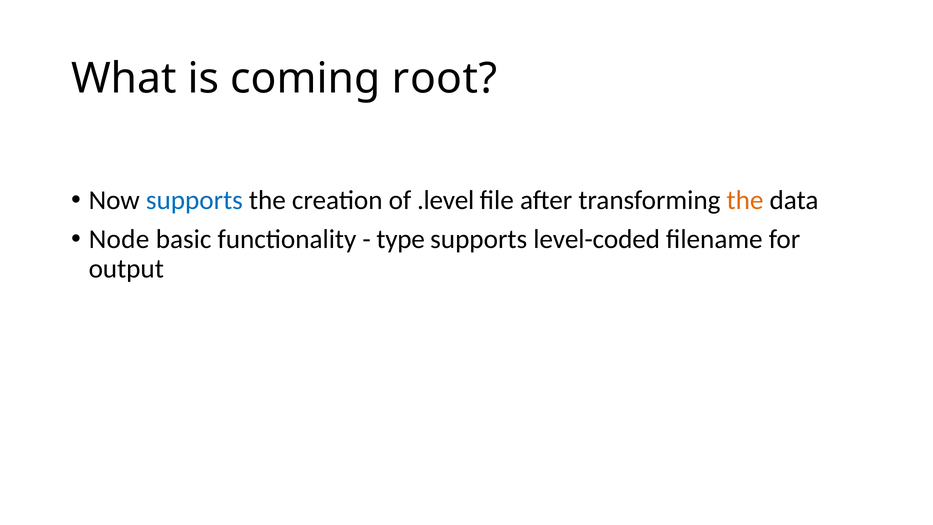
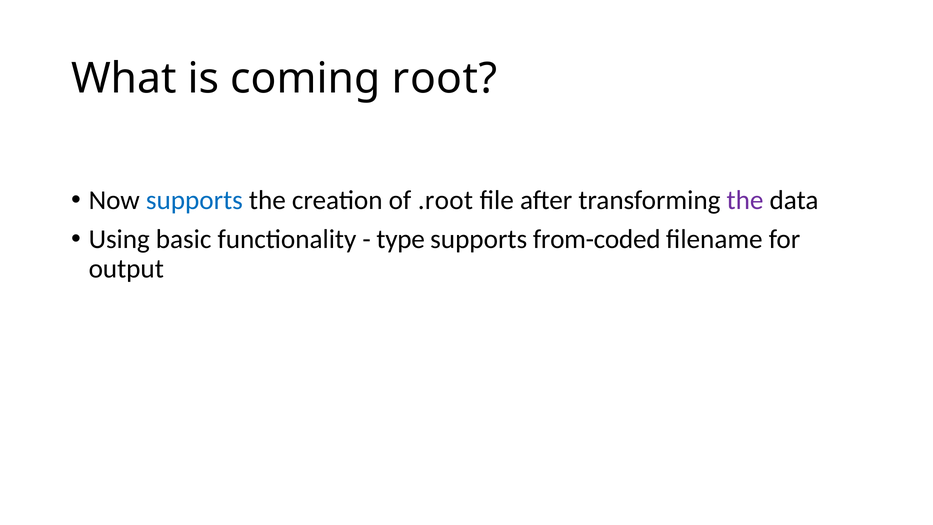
.level: .level -> .root
the at (745, 200) colour: orange -> purple
Node: Node -> Using
level-coded: level-coded -> from-coded
